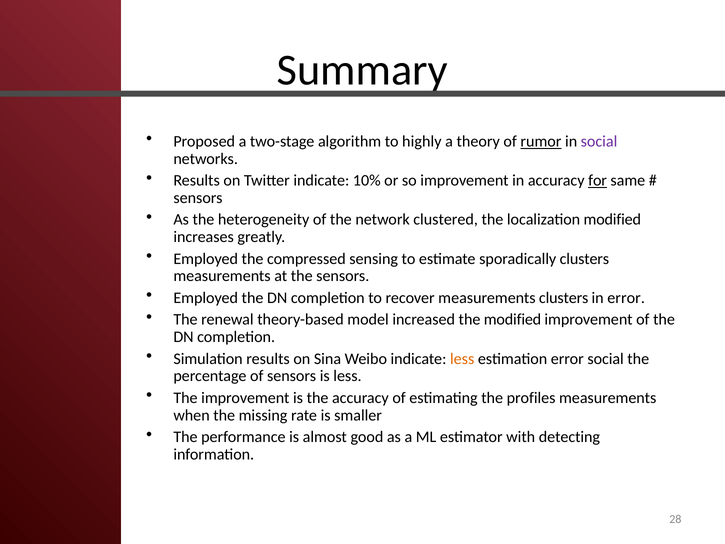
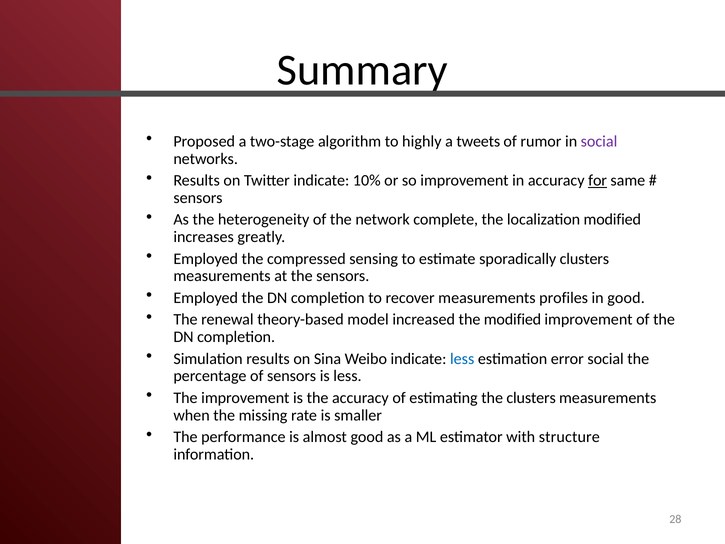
theory: theory -> tweets
rumor underline: present -> none
clustered: clustered -> complete
measurements clusters: clusters -> profiles
in error: error -> good
less at (462, 359) colour: orange -> blue
the profiles: profiles -> clusters
detecting: detecting -> structure
